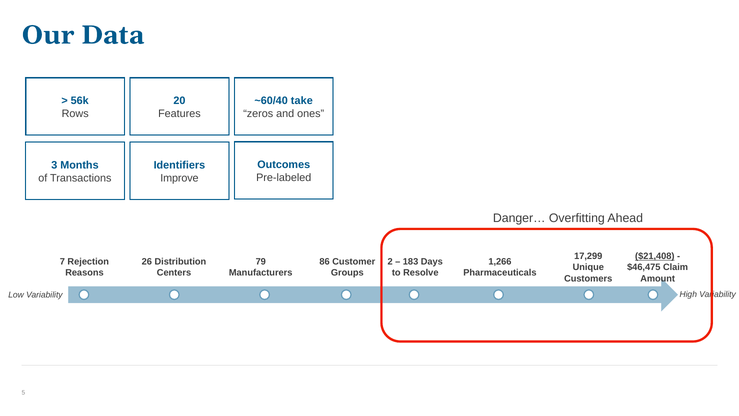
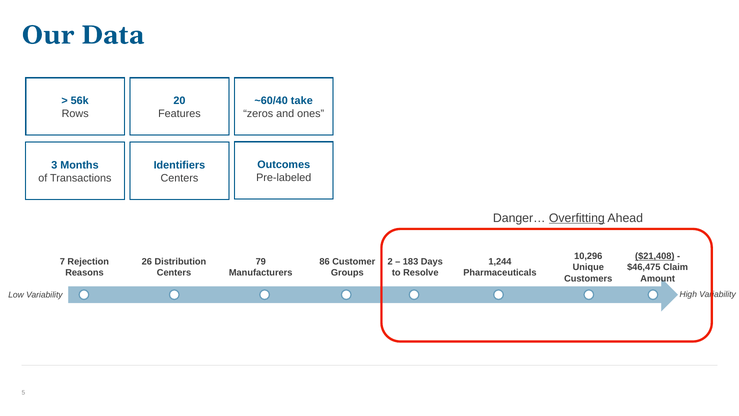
Improve at (179, 178): Improve -> Centers
Overfitting underline: none -> present
17,299: 17,299 -> 10,296
1,266: 1,266 -> 1,244
